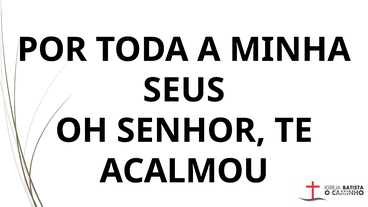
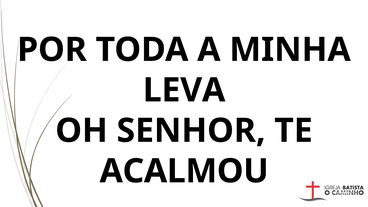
SEUS: SEUS -> LEVA
